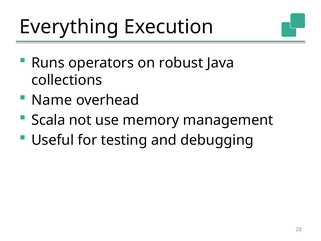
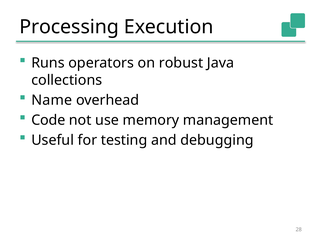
Everything: Everything -> Processing
Scala: Scala -> Code
